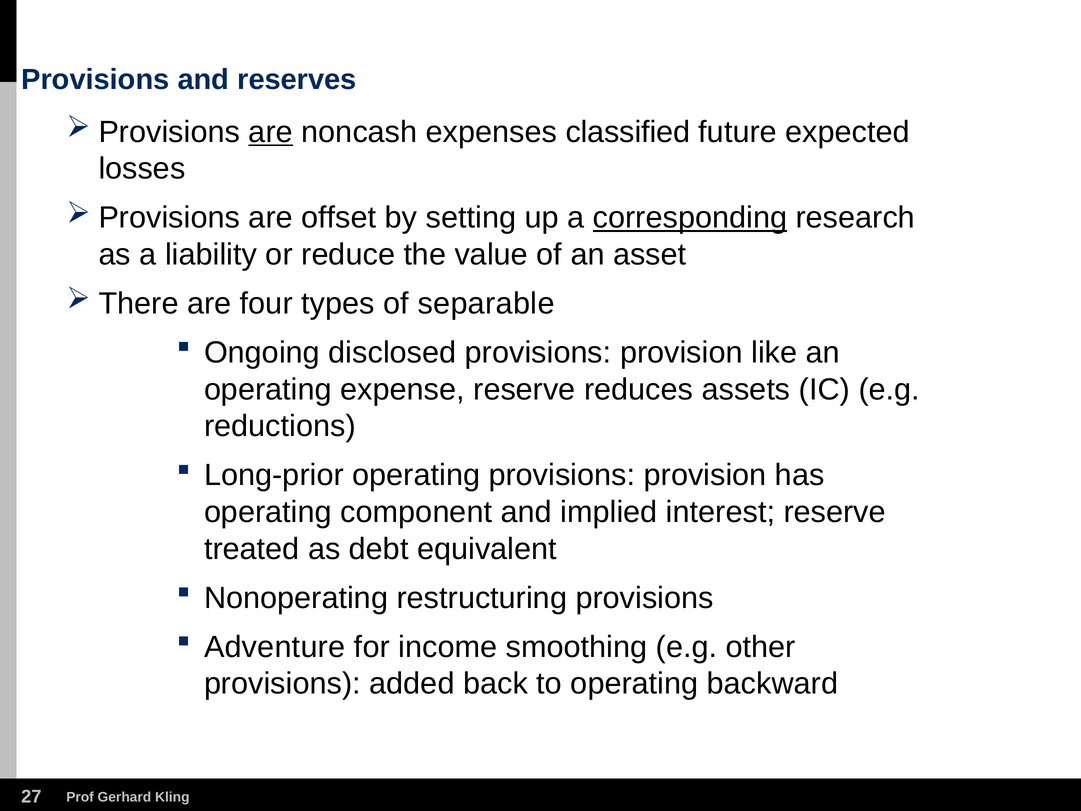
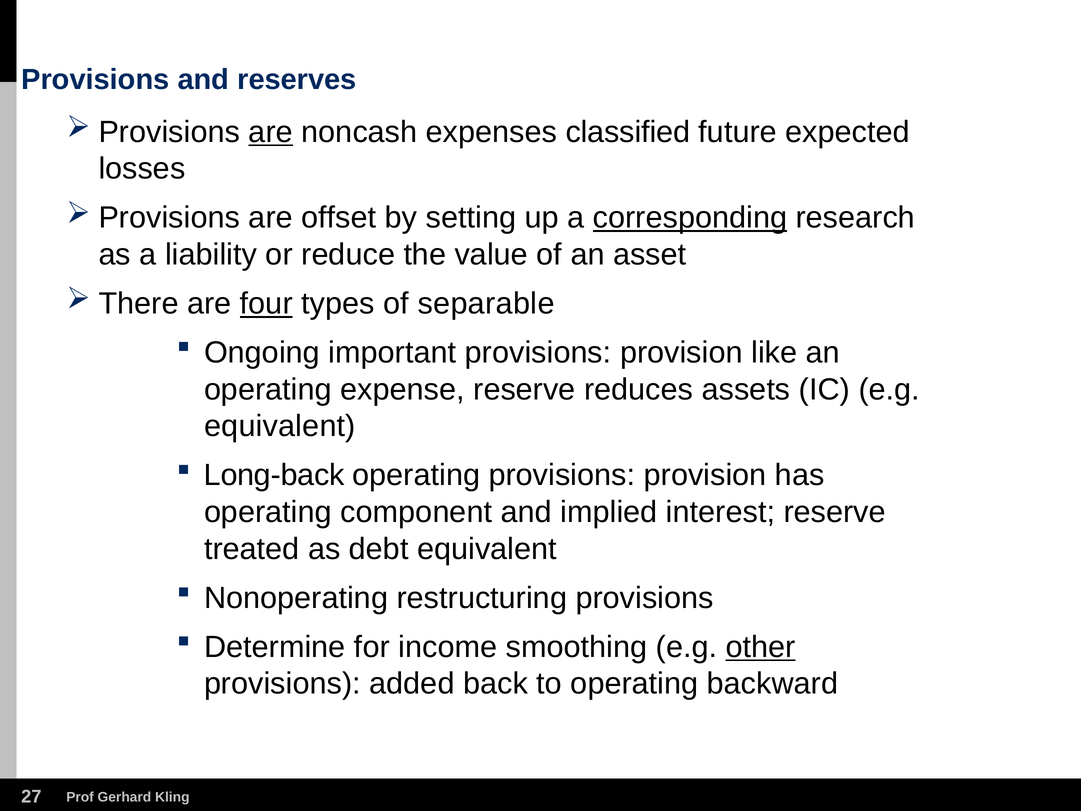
four underline: none -> present
disclosed: disclosed -> important
reductions at (280, 426): reductions -> equivalent
Long-prior: Long-prior -> Long-back
Adventure: Adventure -> Determine
other underline: none -> present
